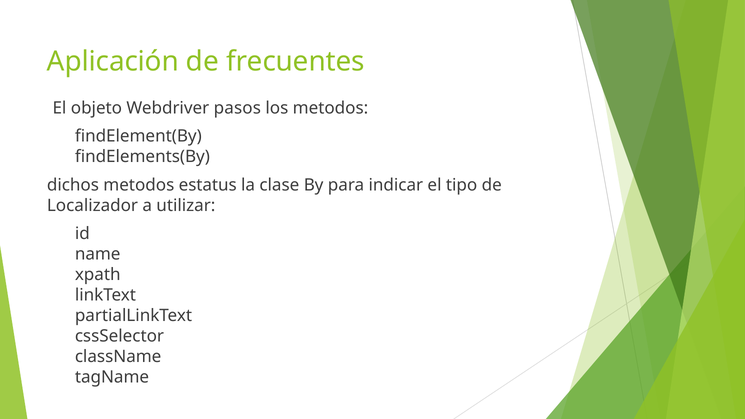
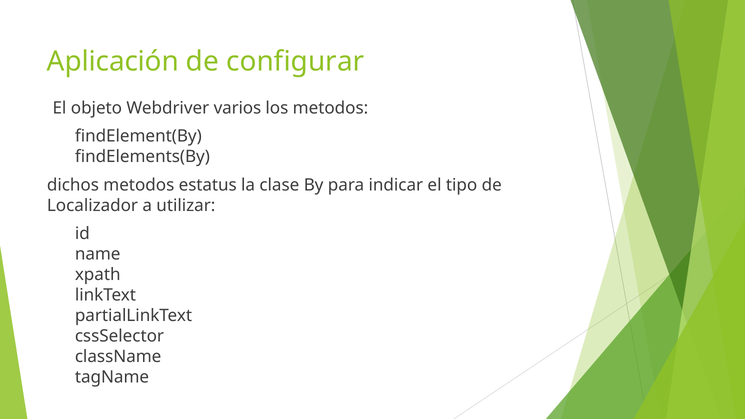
frecuentes: frecuentes -> configurar
pasos: pasos -> varios
